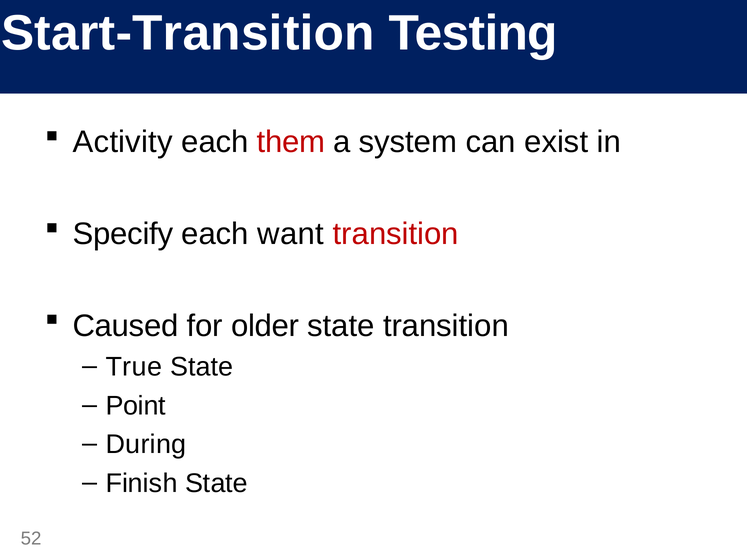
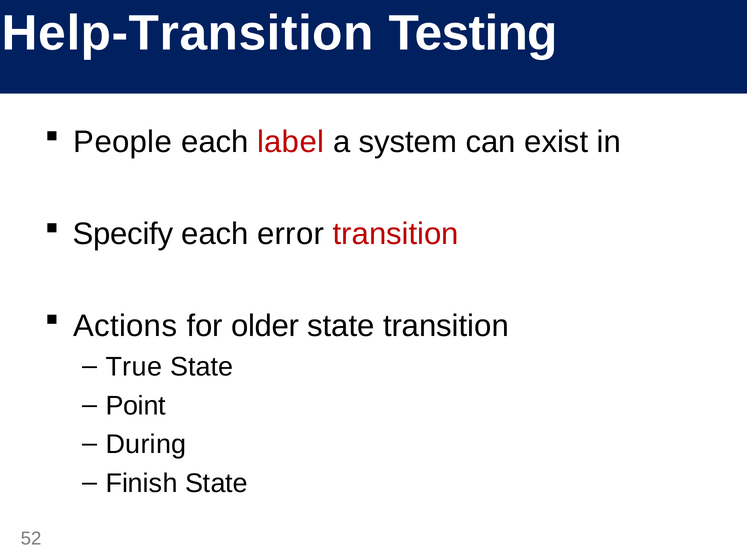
Start-Transition: Start-Transition -> Help-Transition
Activity: Activity -> People
them: them -> label
want: want -> error
Caused: Caused -> Actions
